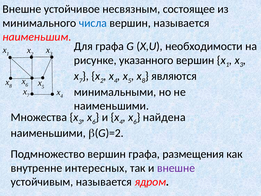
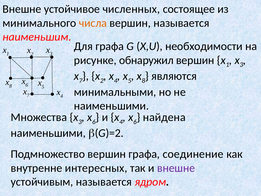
несвязным: несвязным -> численных
числа colour: blue -> orange
указанного: указанного -> обнаружил
размещения: размещения -> соединение
